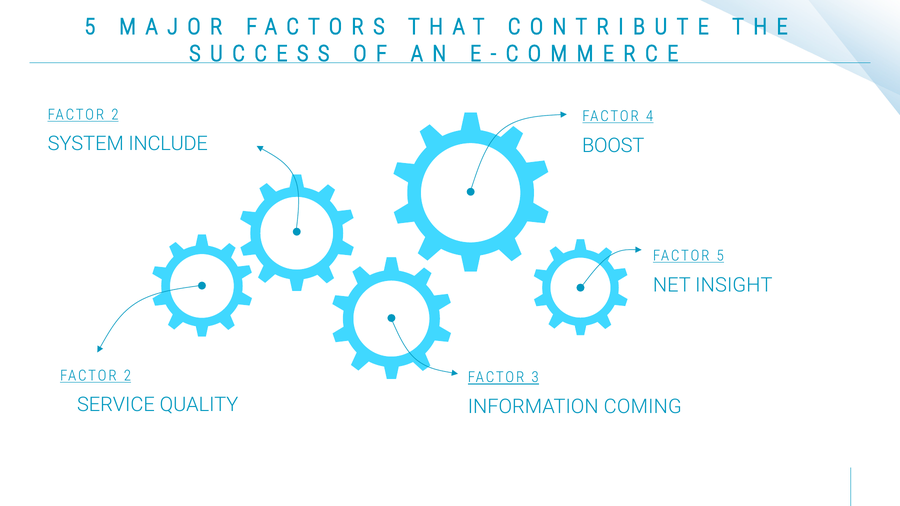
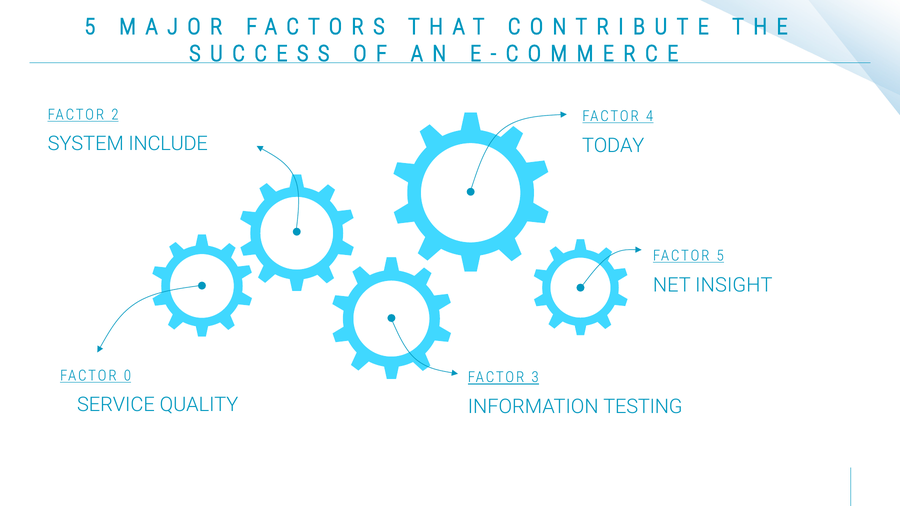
BOOST: BOOST -> TODAY
2 at (127, 376): 2 -> 0
COMING: COMING -> TESTING
